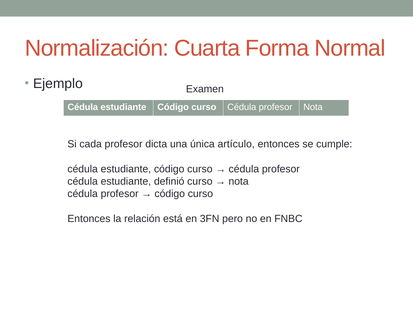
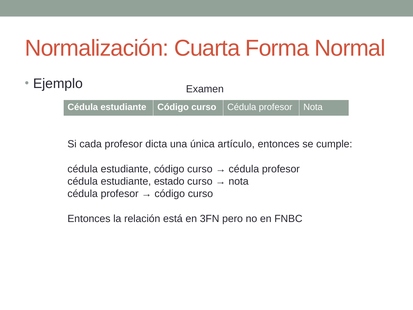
definió: definió -> estado
